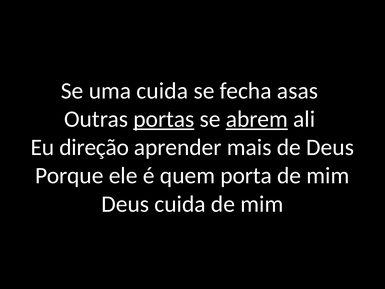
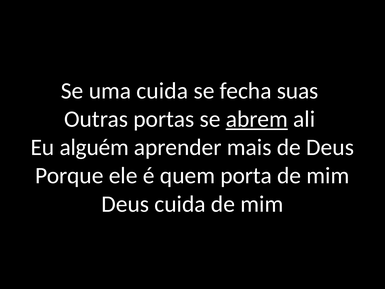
asas: asas -> suas
portas underline: present -> none
direção: direção -> alguém
